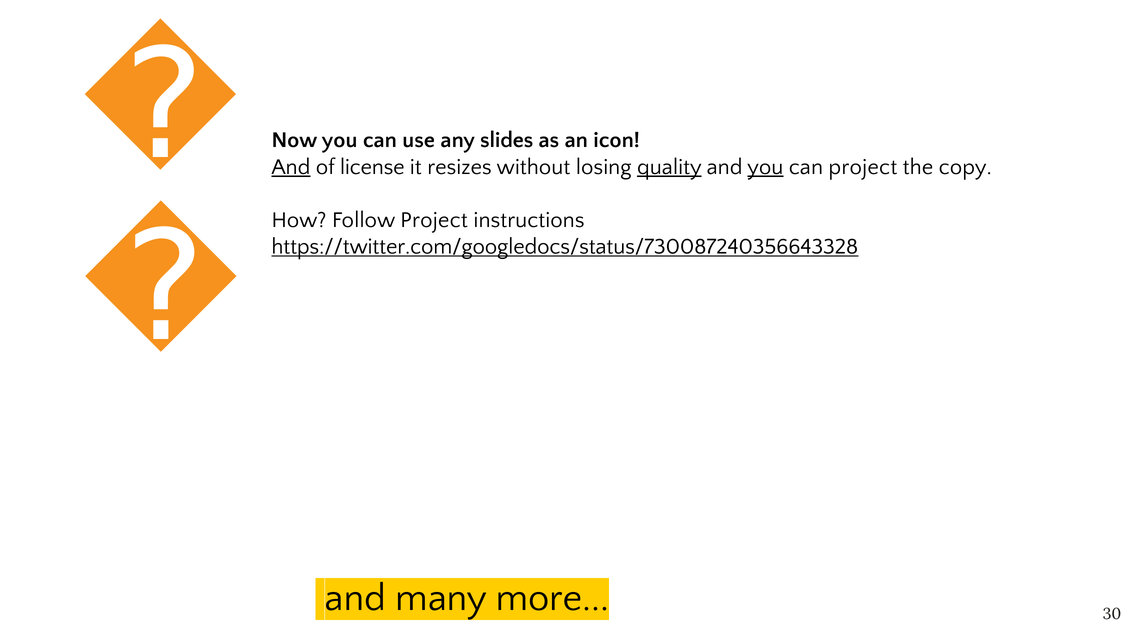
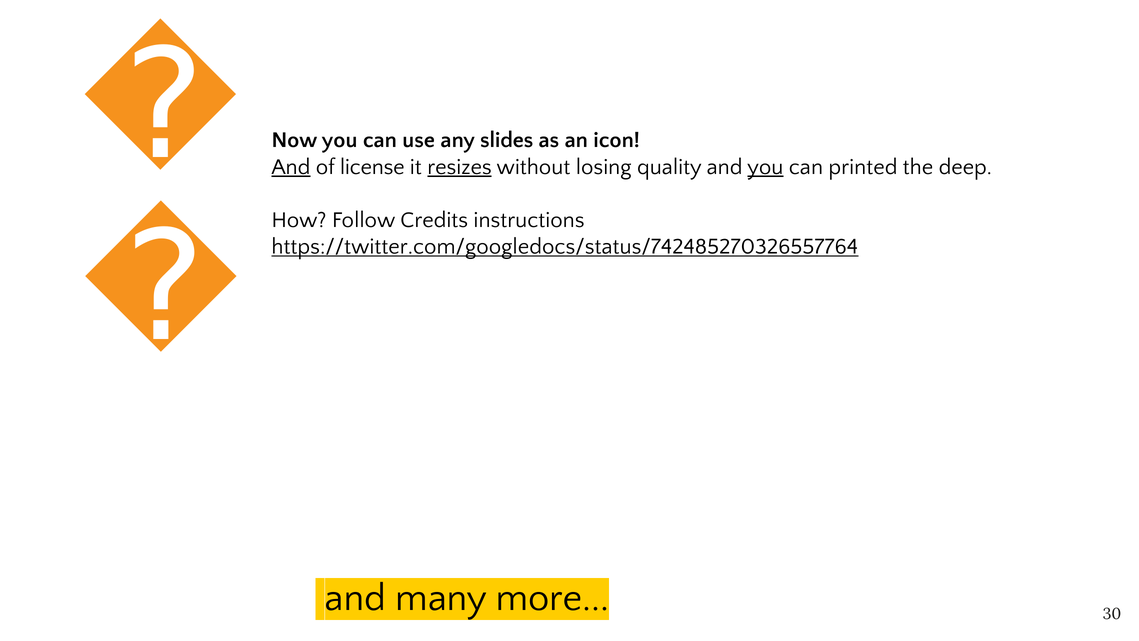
resizes underline: none -> present
quality underline: present -> none
can project: project -> printed
copy: copy -> deep
Follow Project: Project -> Credits
https://twitter.com/googledocs/status/730087240356643328: https://twitter.com/googledocs/status/730087240356643328 -> https://twitter.com/googledocs/status/742485270326557764
